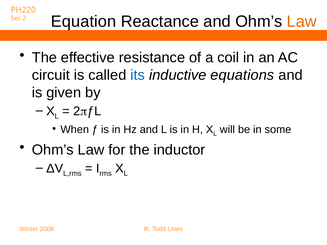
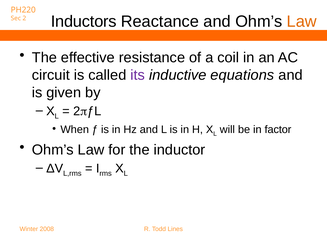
Equation: Equation -> Inductors
its colour: blue -> purple
some: some -> factor
